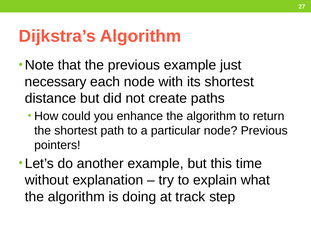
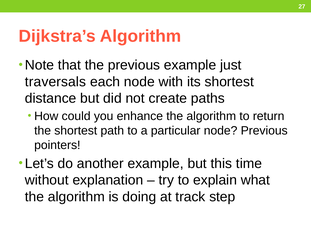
necessary: necessary -> traversals
